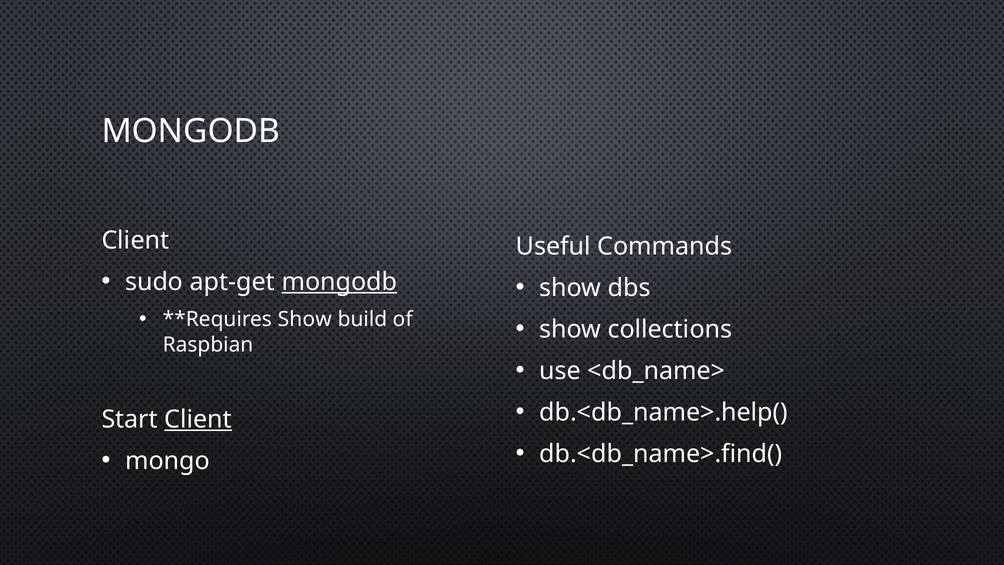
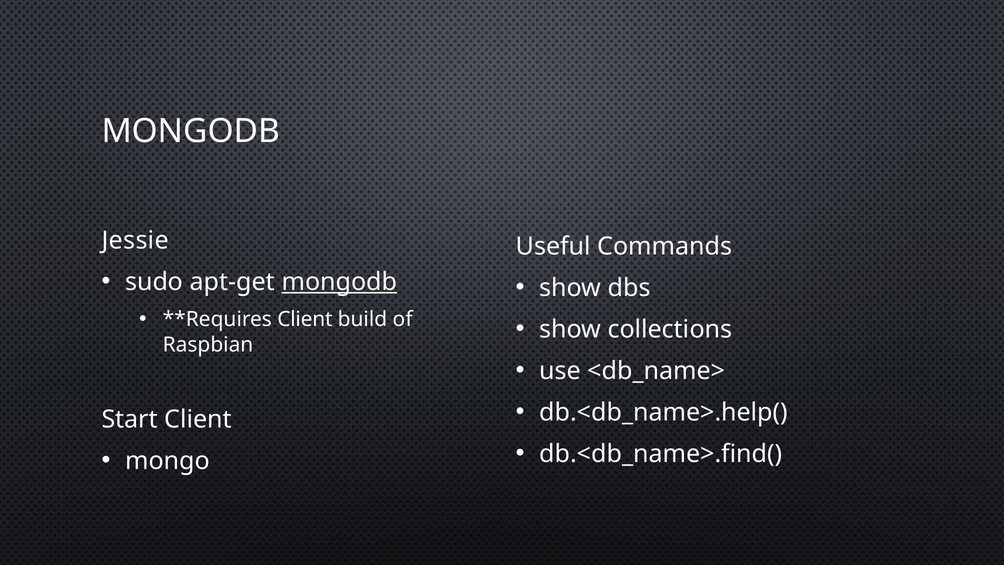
Client at (135, 240): Client -> Jessie
Show at (305, 319): Show -> Client
Client at (198, 419) underline: present -> none
